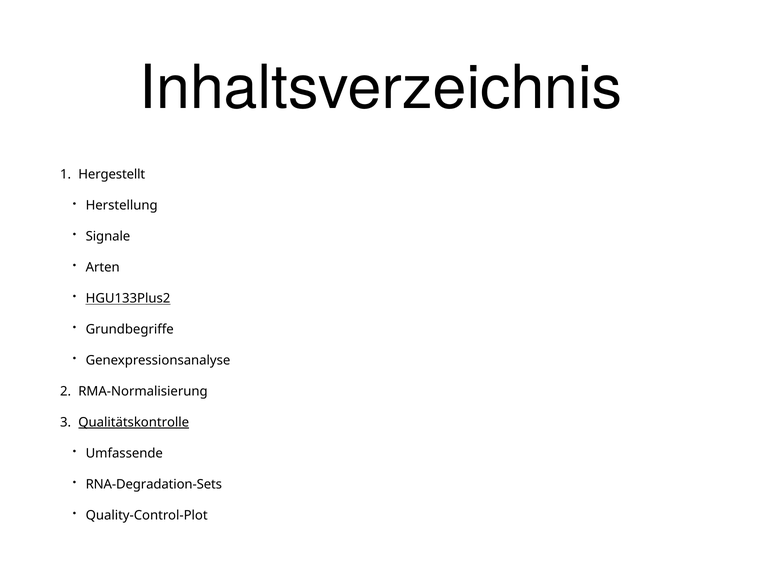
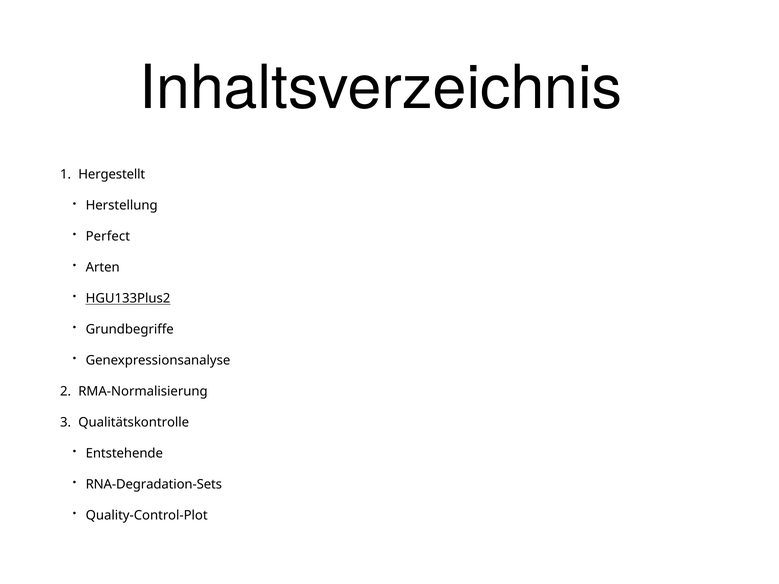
Signale: Signale -> Perfect
Qualitätskontrolle underline: present -> none
Umfassende: Umfassende -> Entstehende
